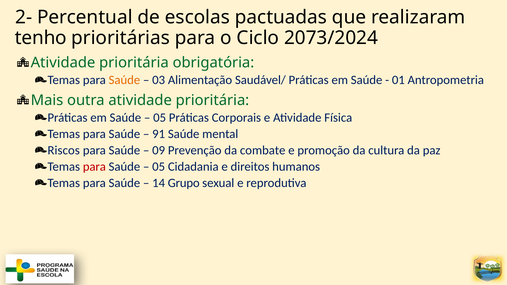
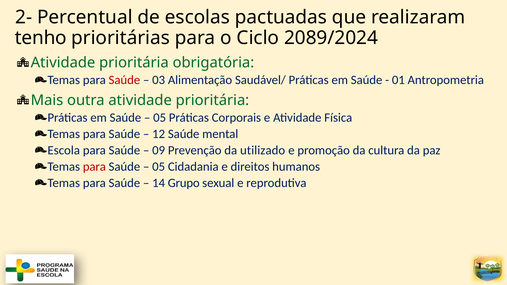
2073/2024: 2073/2024 -> 2089/2024
Saúde at (124, 80) colour: orange -> red
91: 91 -> 12
Riscos: Riscos -> Escola
combate: combate -> utilizado
